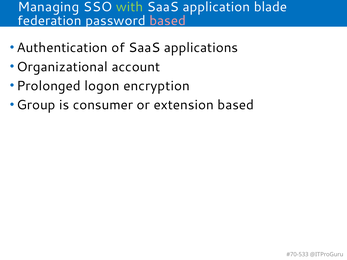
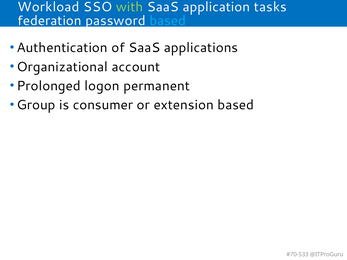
Managing: Managing -> Workload
blade: blade -> tasks
based at (168, 21) colour: pink -> light blue
encryption: encryption -> permanent
